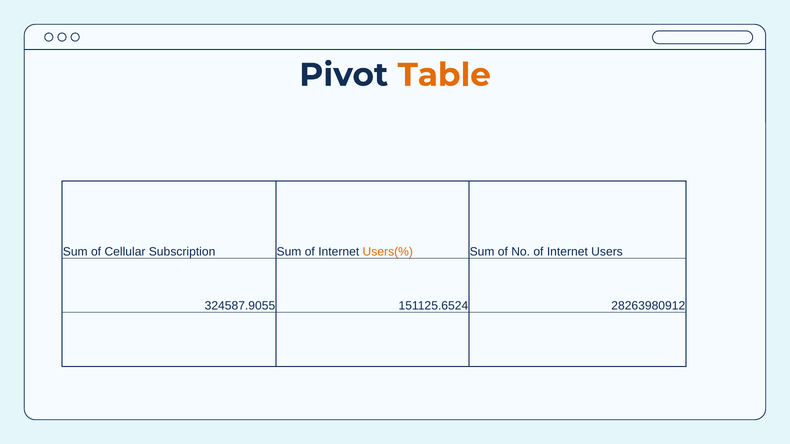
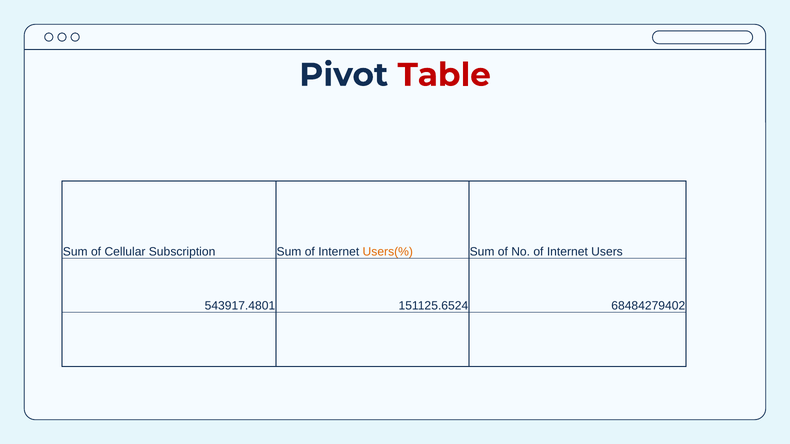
Table colour: orange -> red
324587.9055: 324587.9055 -> 543917.4801
28263980912: 28263980912 -> 68484279402
